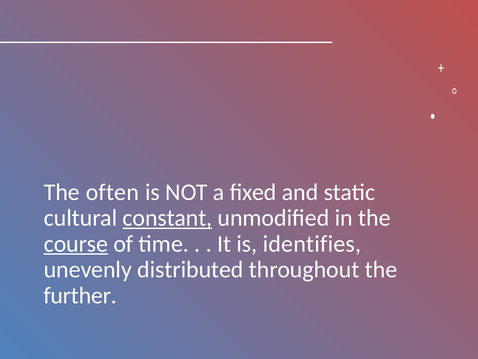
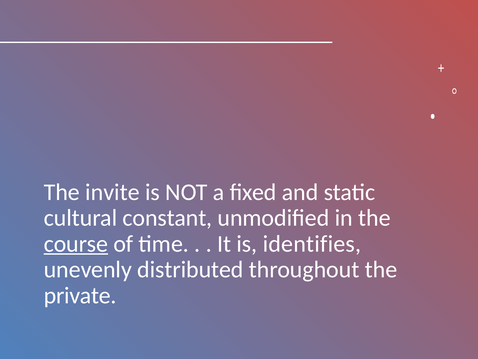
often: often -> invite
constant underline: present -> none
further: further -> private
